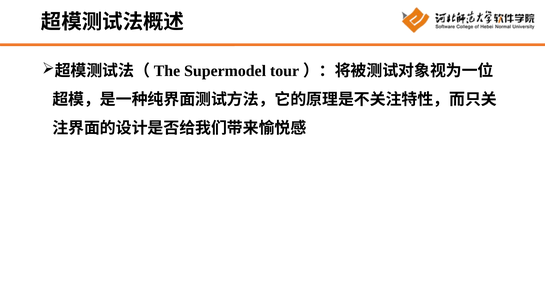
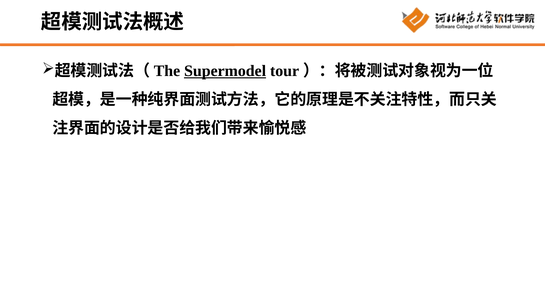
Supermodel underline: none -> present
